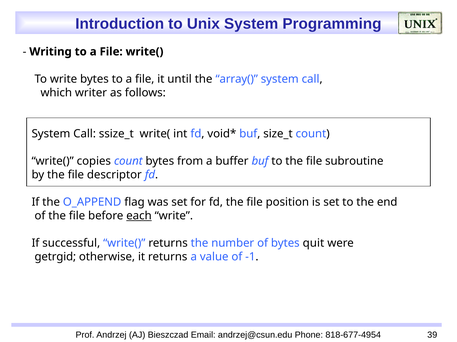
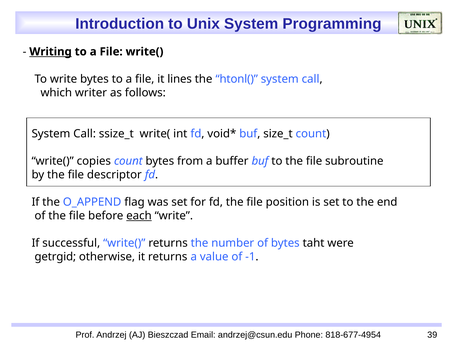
Writing underline: none -> present
until: until -> lines
array(: array( -> htonl(
quit: quit -> taht
